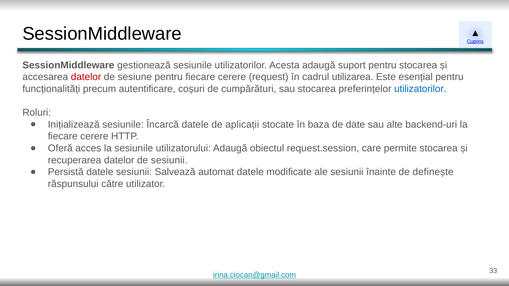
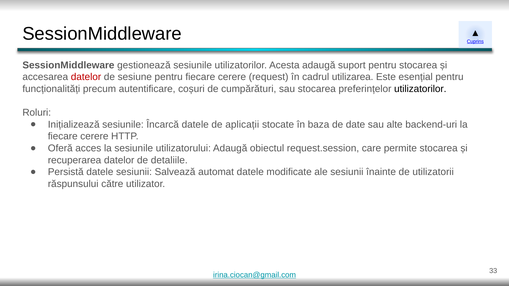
utilizatorilor at (420, 89) colour: blue -> black
de sesiunii: sesiunii -> detaliile
definește: definește -> utilizatorii
